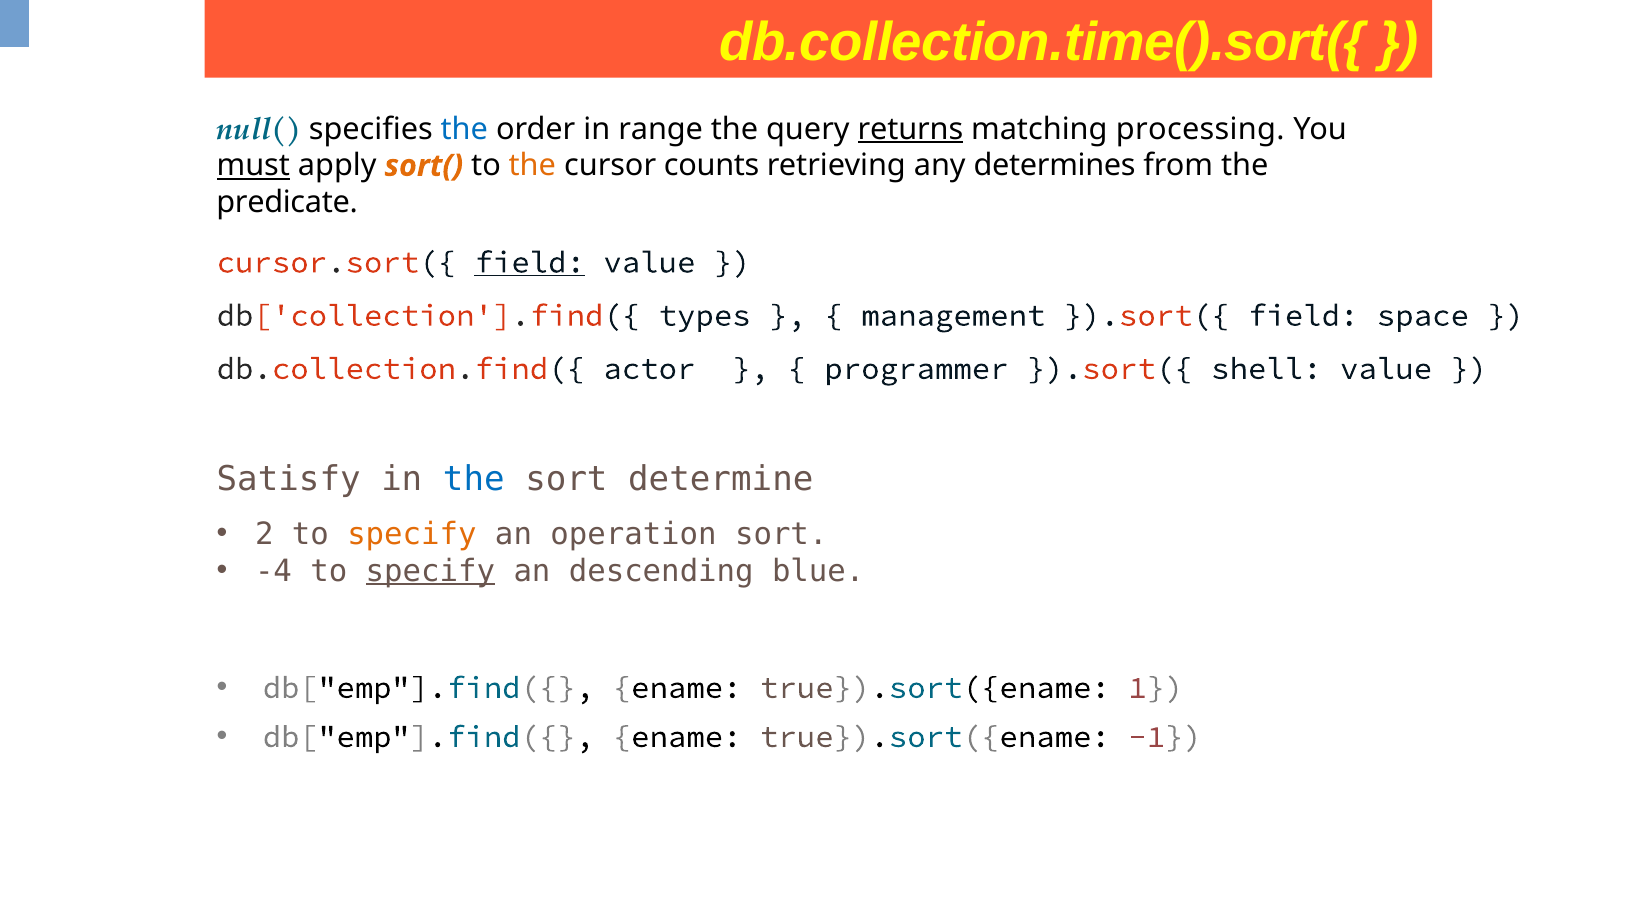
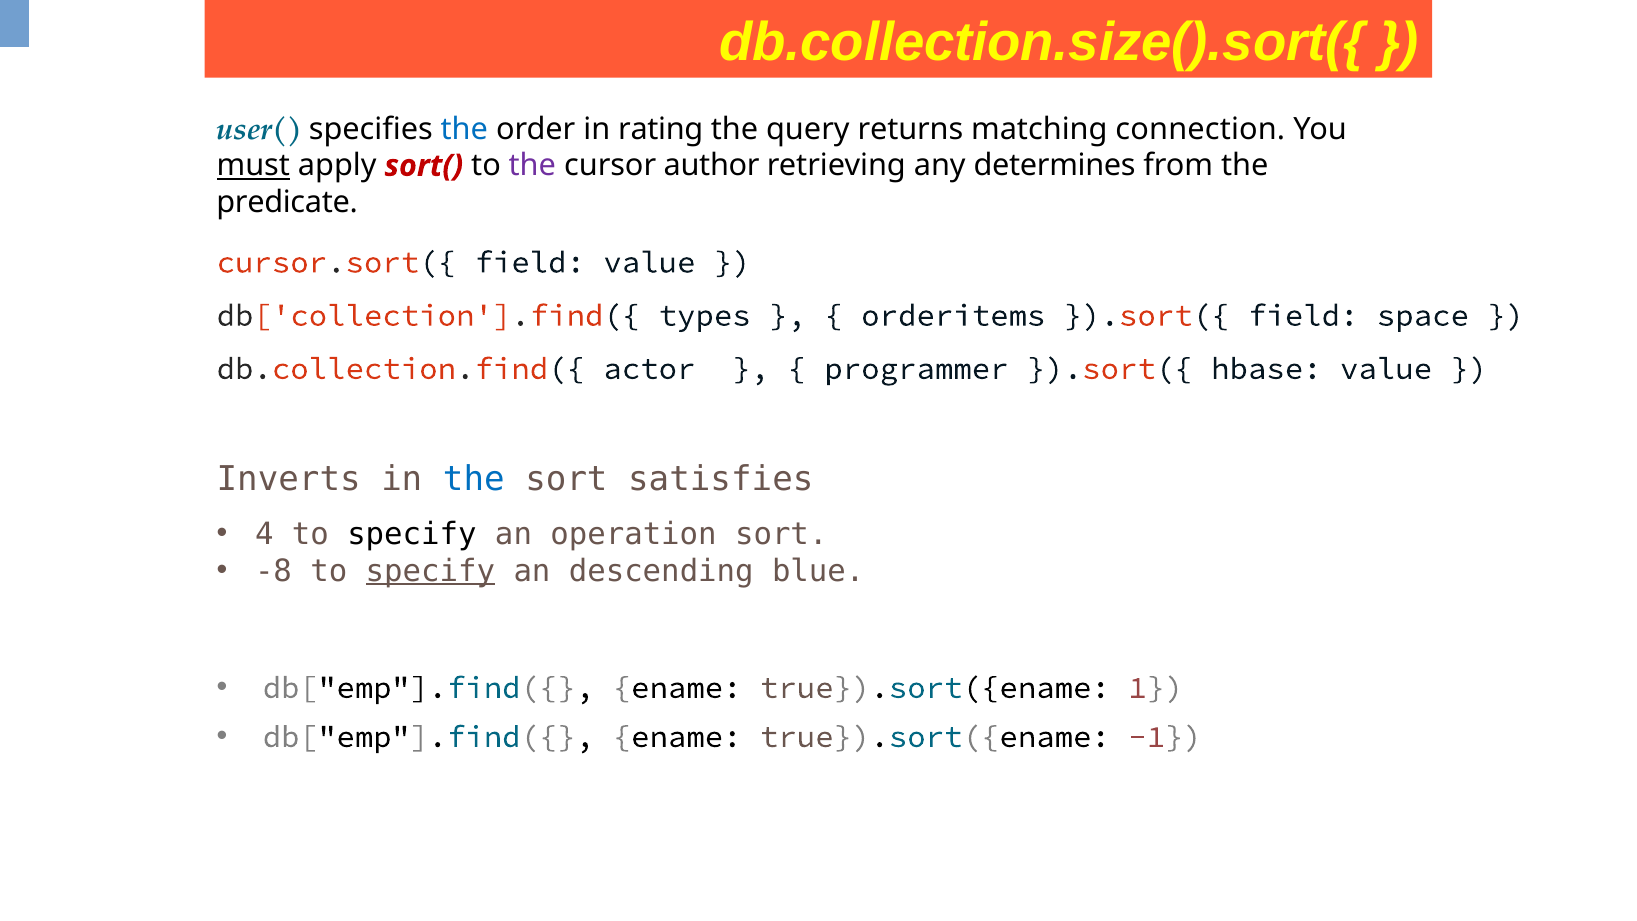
db.collection.time().sort({: db.collection.time().sort({ -> db.collection.size().sort({
null(: null( -> user(
range: range -> rating
returns underline: present -> none
processing: processing -> connection
sort( colour: orange -> red
the at (532, 166) colour: orange -> purple
counts: counts -> author
field at (530, 262) underline: present -> none
management: management -> orderitems
shell: shell -> hbase
Satisfy: Satisfy -> Inverts
determine: determine -> satisfies
2: 2 -> 4
specify at (412, 534) colour: orange -> black
-4: -4 -> -8
